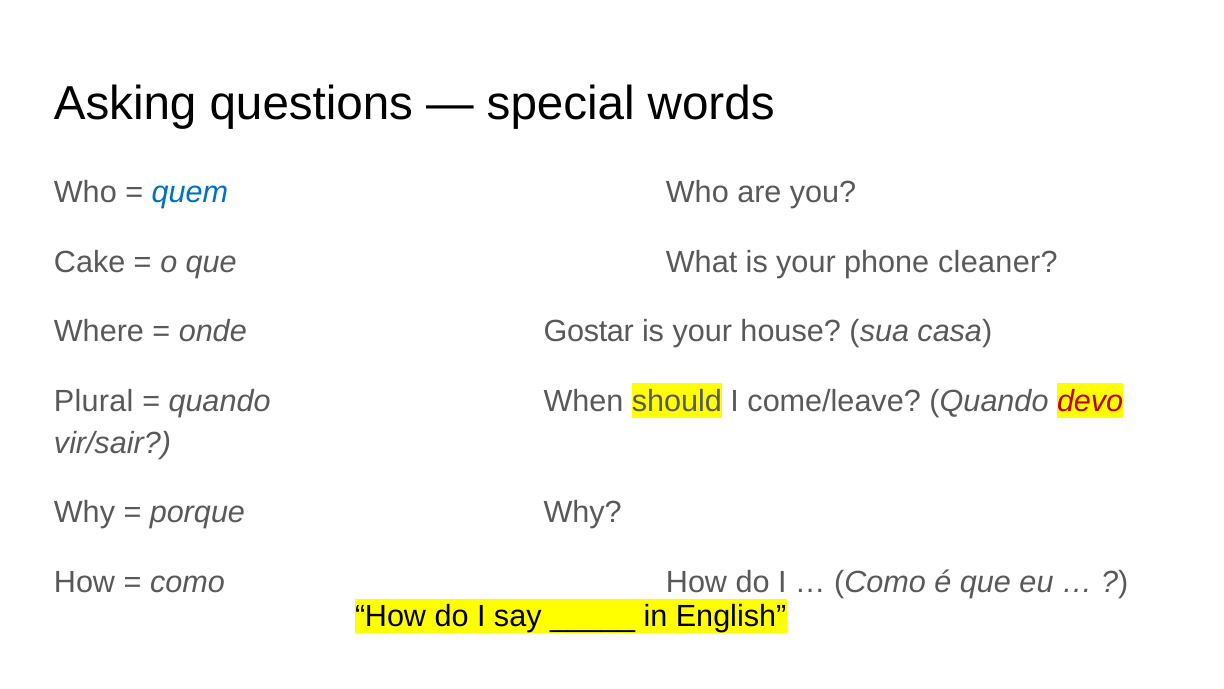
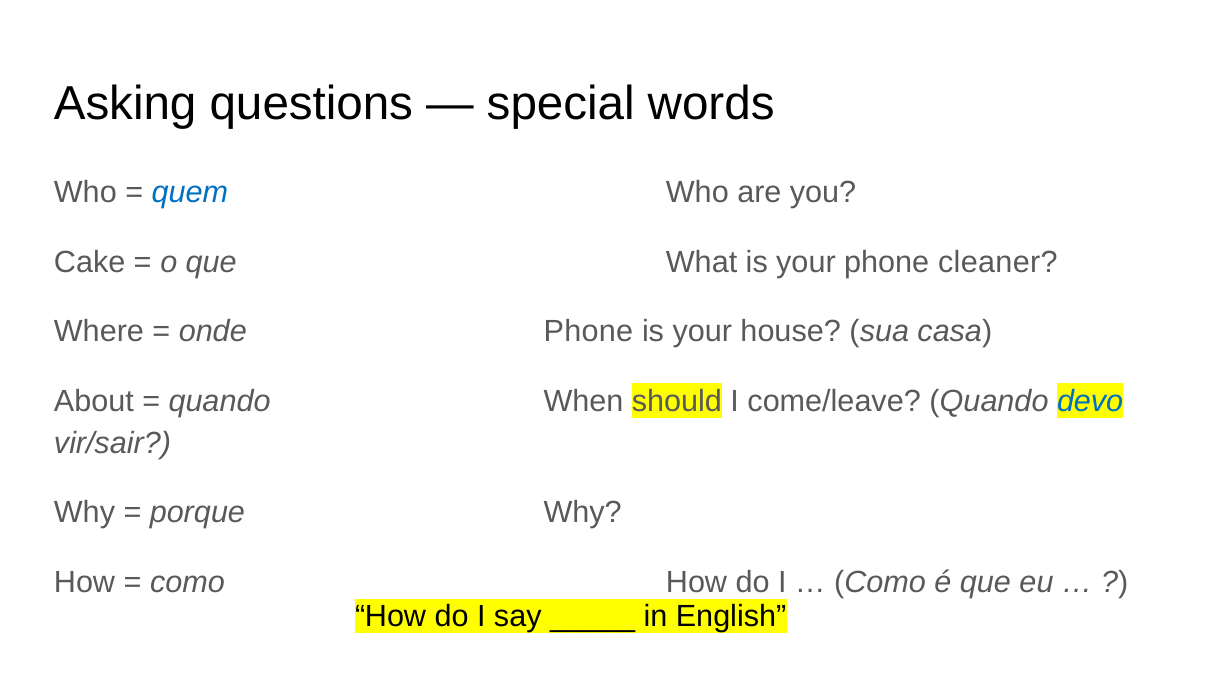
onde Gostar: Gostar -> Phone
Plural: Plural -> About
devo colour: red -> blue
